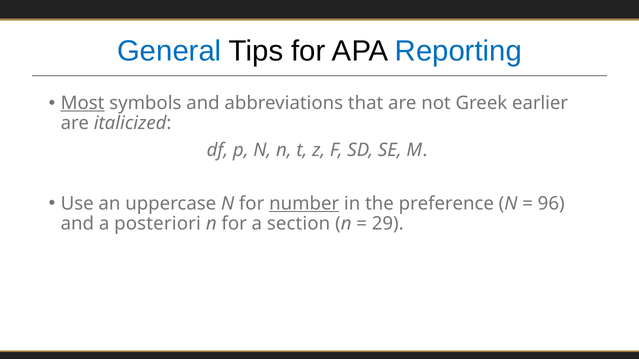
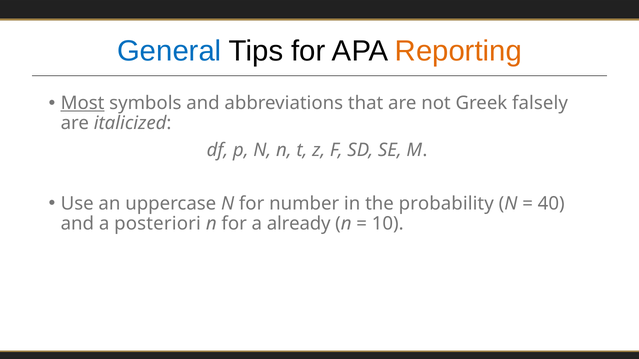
Reporting colour: blue -> orange
earlier: earlier -> falsely
number underline: present -> none
preference: preference -> probability
96: 96 -> 40
section: section -> already
29: 29 -> 10
